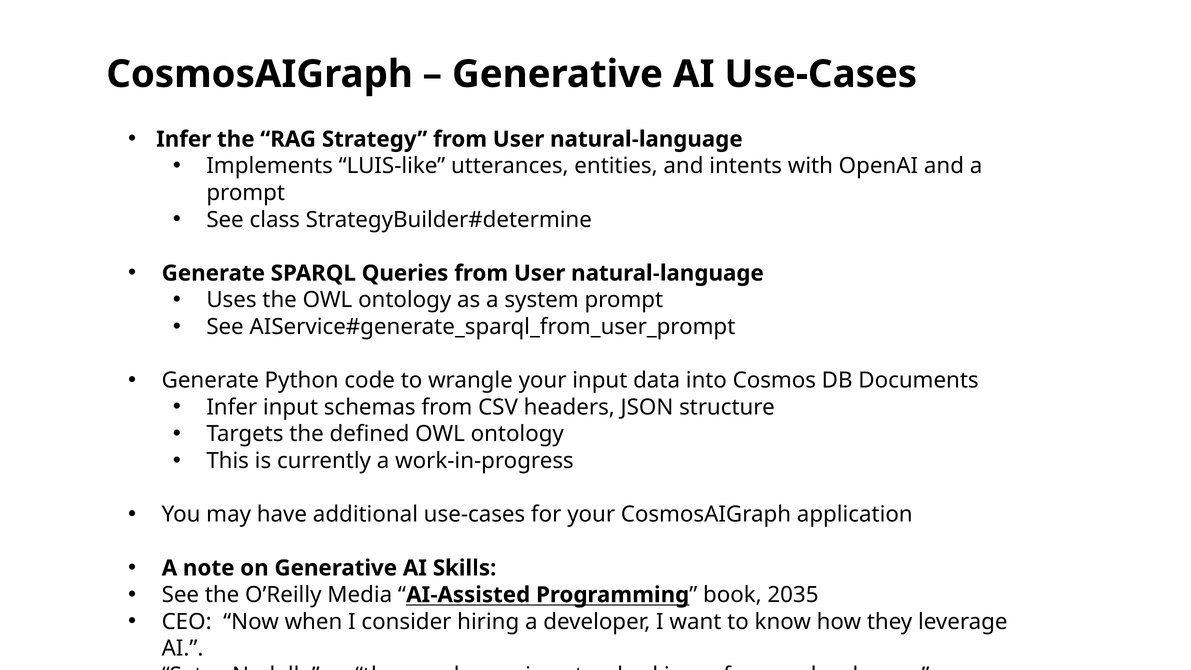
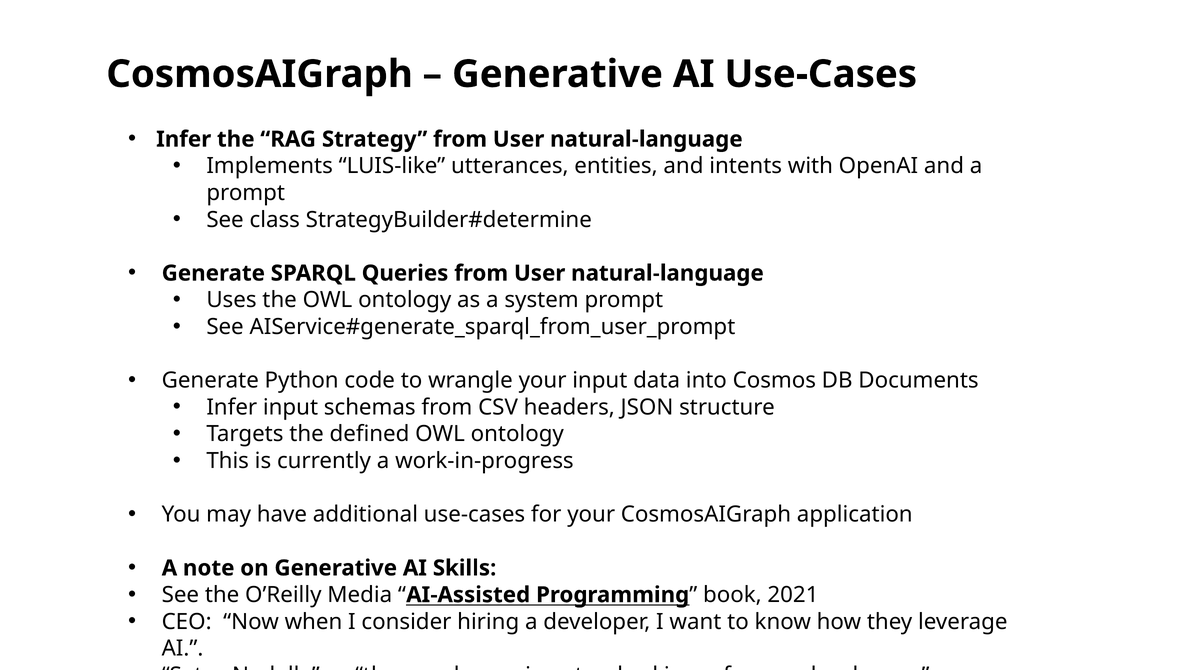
2035: 2035 -> 2021
